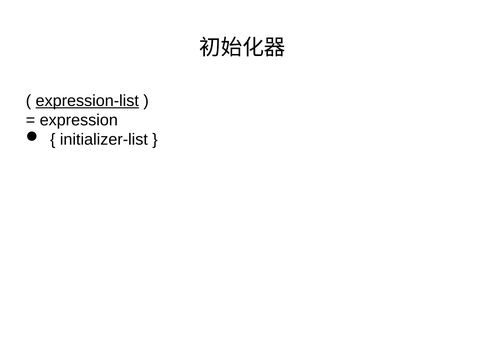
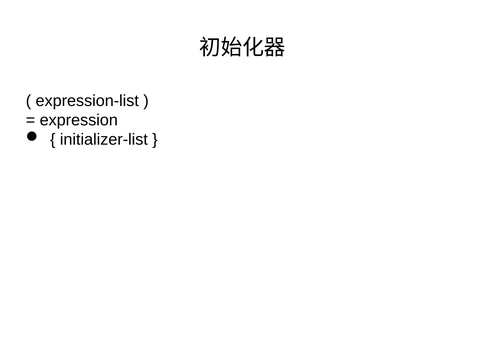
expression-list underline: present -> none
